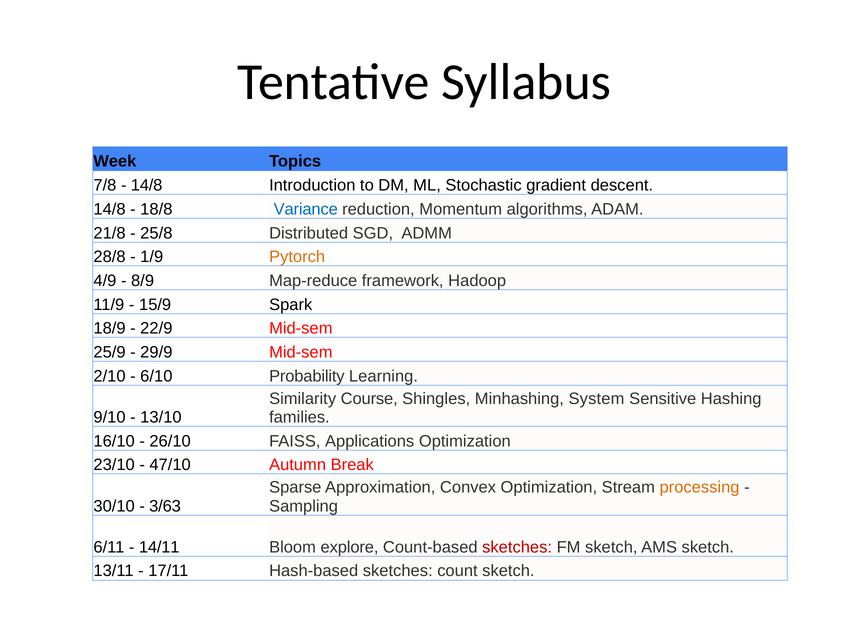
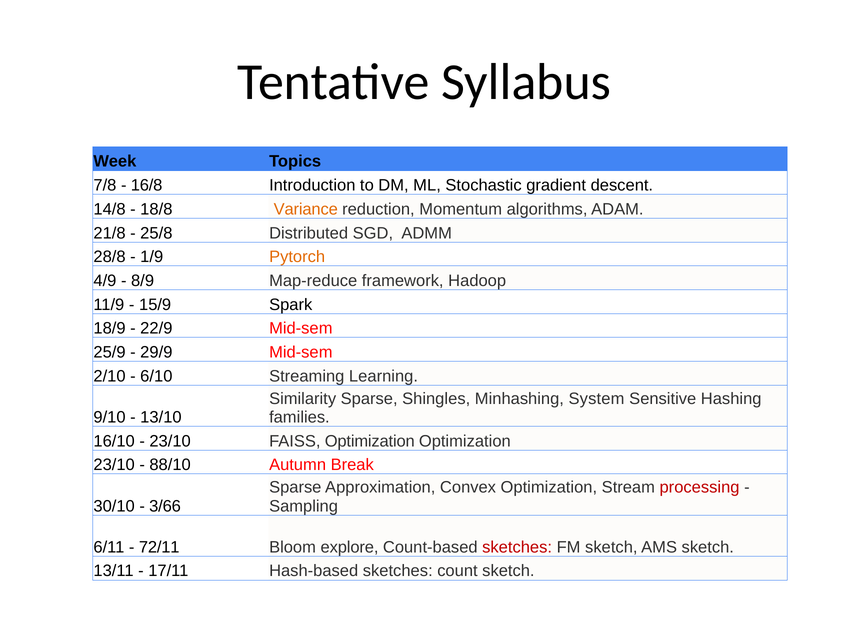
14/8 at (147, 185): 14/8 -> 16/8
Variance colour: blue -> orange
Probability: Probability -> Streaming
Similarity Course: Course -> Sparse
26/10 at (170, 441): 26/10 -> 23/10
FAISS Applications: Applications -> Optimization
47/10: 47/10 -> 88/10
processing colour: orange -> red
3/63: 3/63 -> 3/66
14/11: 14/11 -> 72/11
